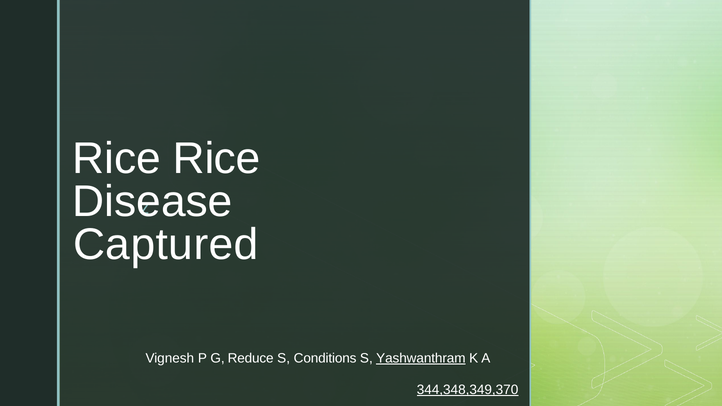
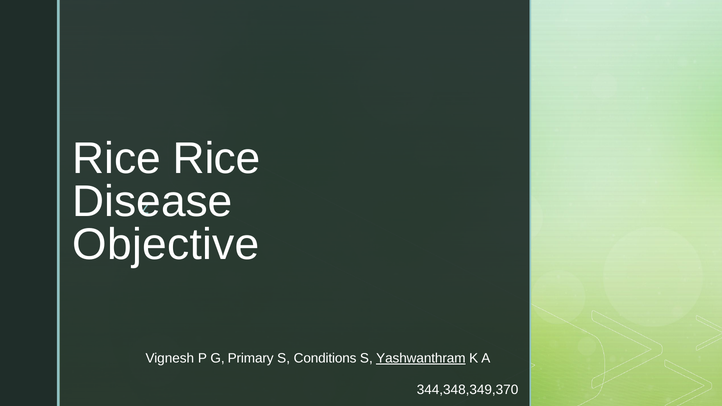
Captured: Captured -> Objective
Reduce: Reduce -> Primary
344,348,349,370 underline: present -> none
